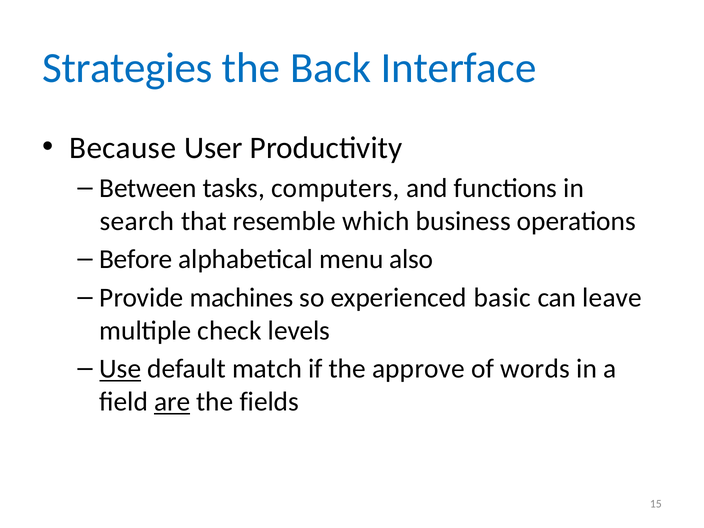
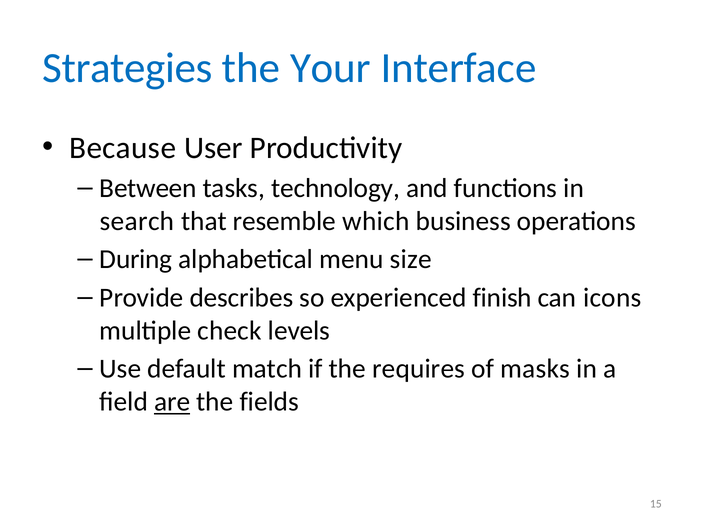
Back: Back -> Your
computers: computers -> technology
Before: Before -> During
also: also -> size
machines: machines -> describes
basic: basic -> finish
leave: leave -> icons
Use underline: present -> none
approve: approve -> requires
words: words -> masks
